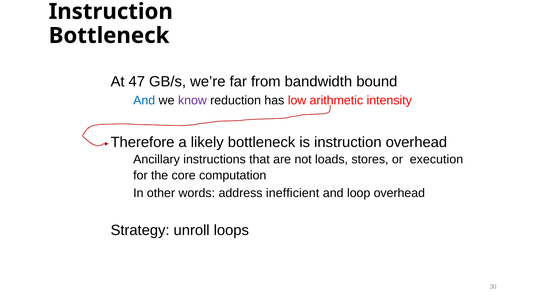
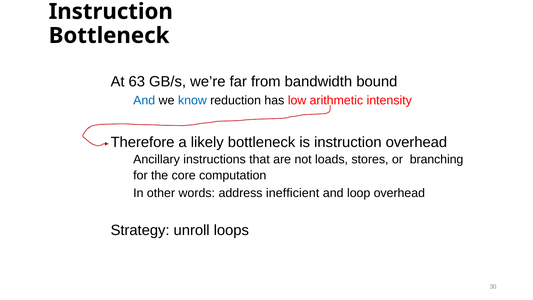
47: 47 -> 63
know colour: purple -> blue
execution: execution -> branching
